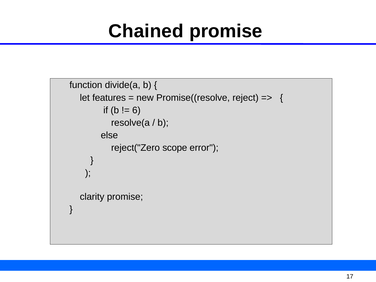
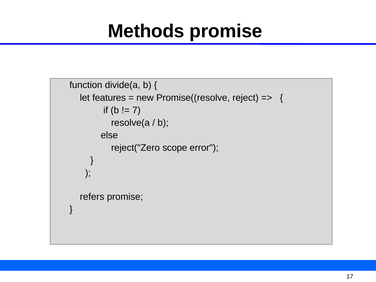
Chained: Chained -> Methods
6: 6 -> 7
clarity: clarity -> refers
